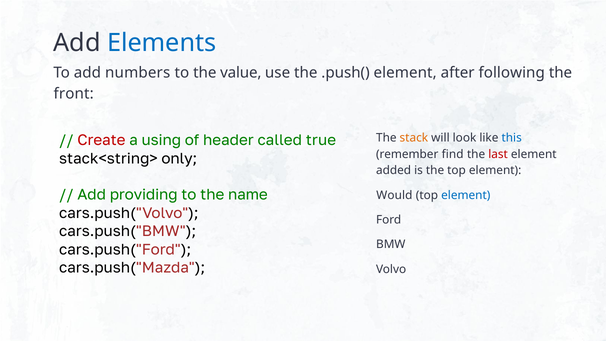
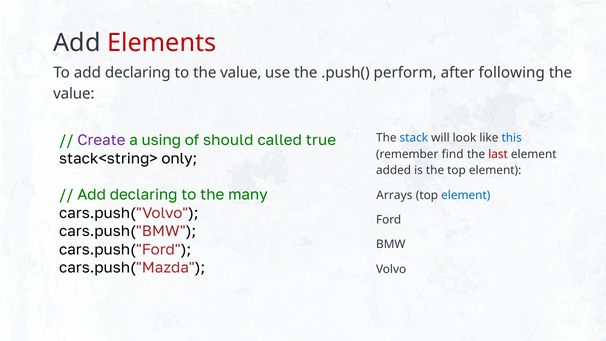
Elements colour: blue -> red
To add numbers: numbers -> declaring
.push( element: element -> perform
front at (74, 94): front -> value
Create colour: red -> purple
header: header -> should
stack colour: orange -> blue
providing at (144, 195): providing -> declaring
name: name -> many
Would: Would -> Arrays
